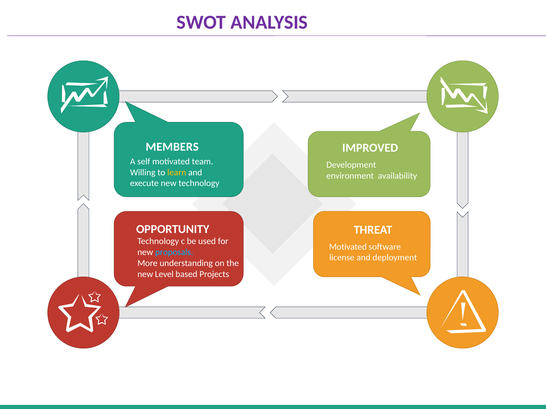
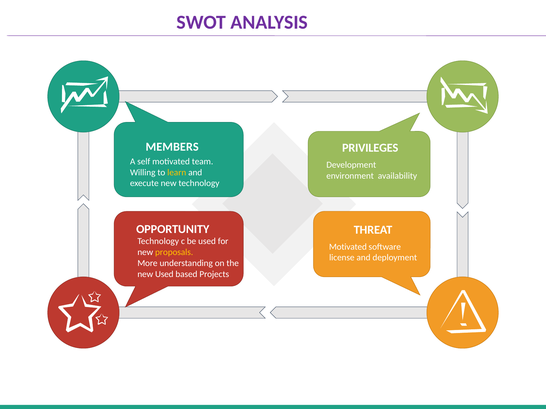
IMPROVED: IMPROVED -> PRIVILEGES
proposals colour: light blue -> yellow
new Level: Level -> Used
